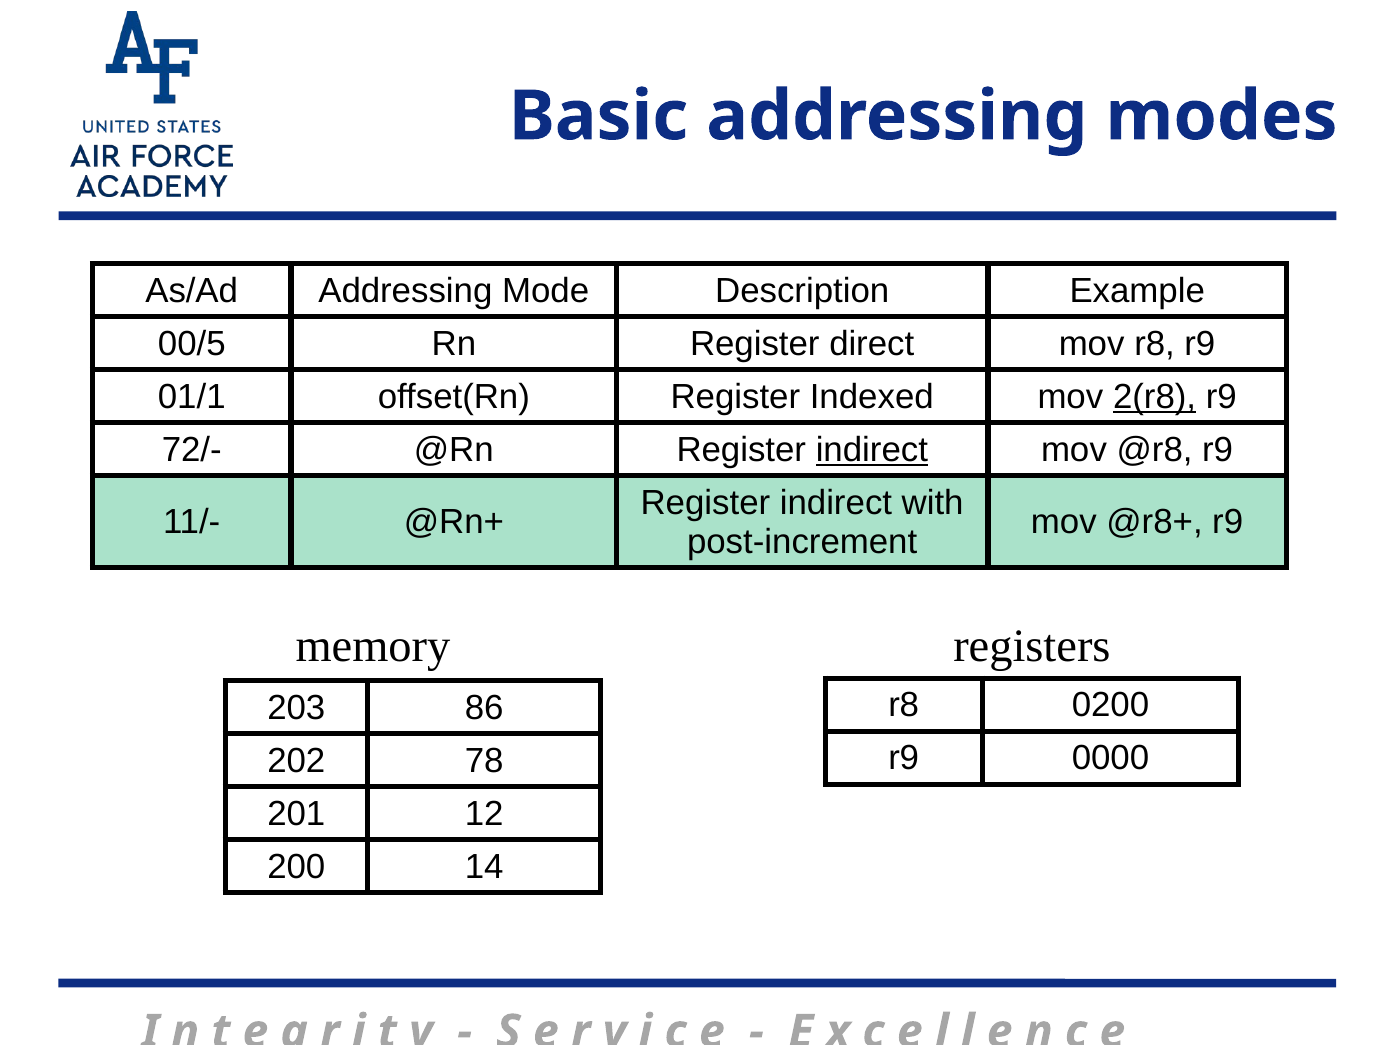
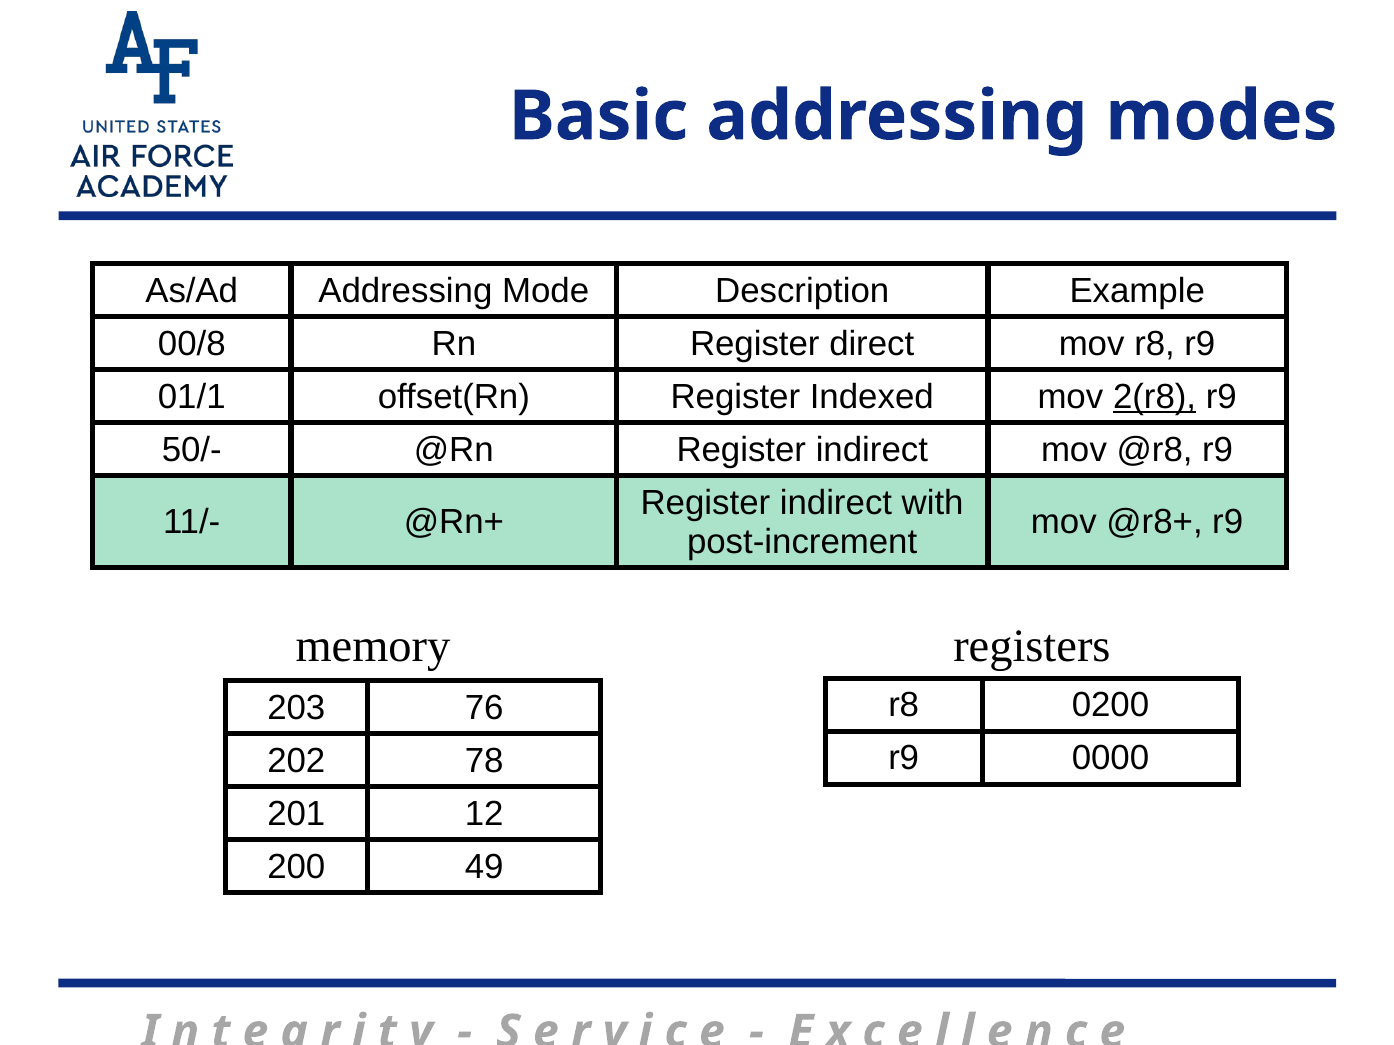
00/5: 00/5 -> 00/8
72/-: 72/- -> 50/-
indirect at (872, 450) underline: present -> none
86: 86 -> 76
14: 14 -> 49
